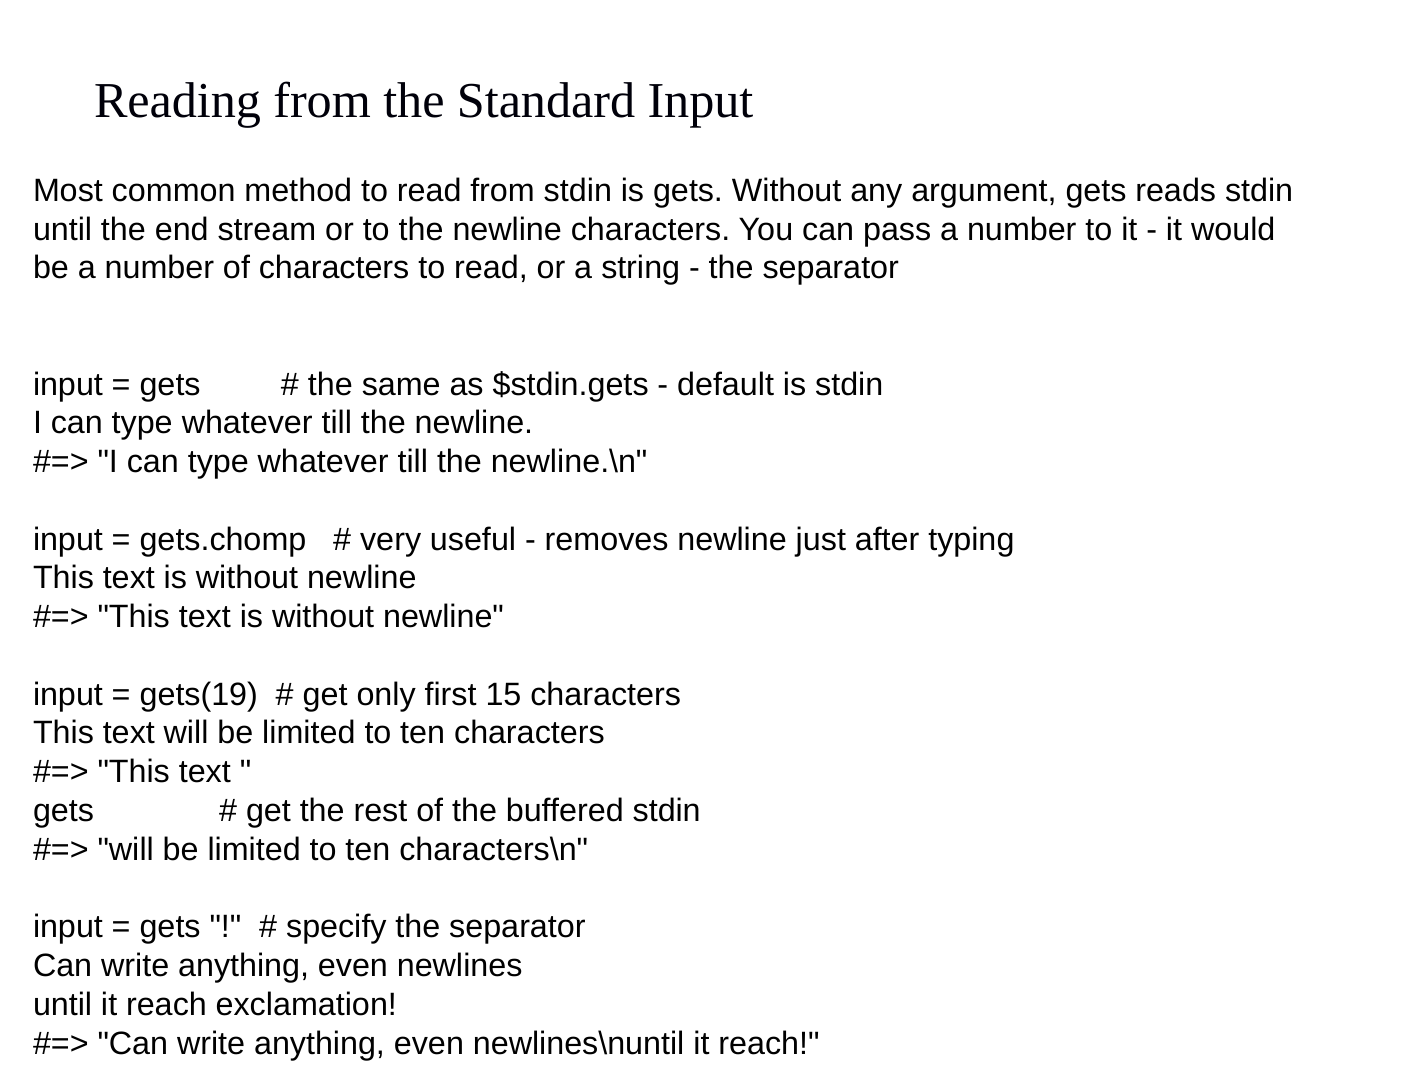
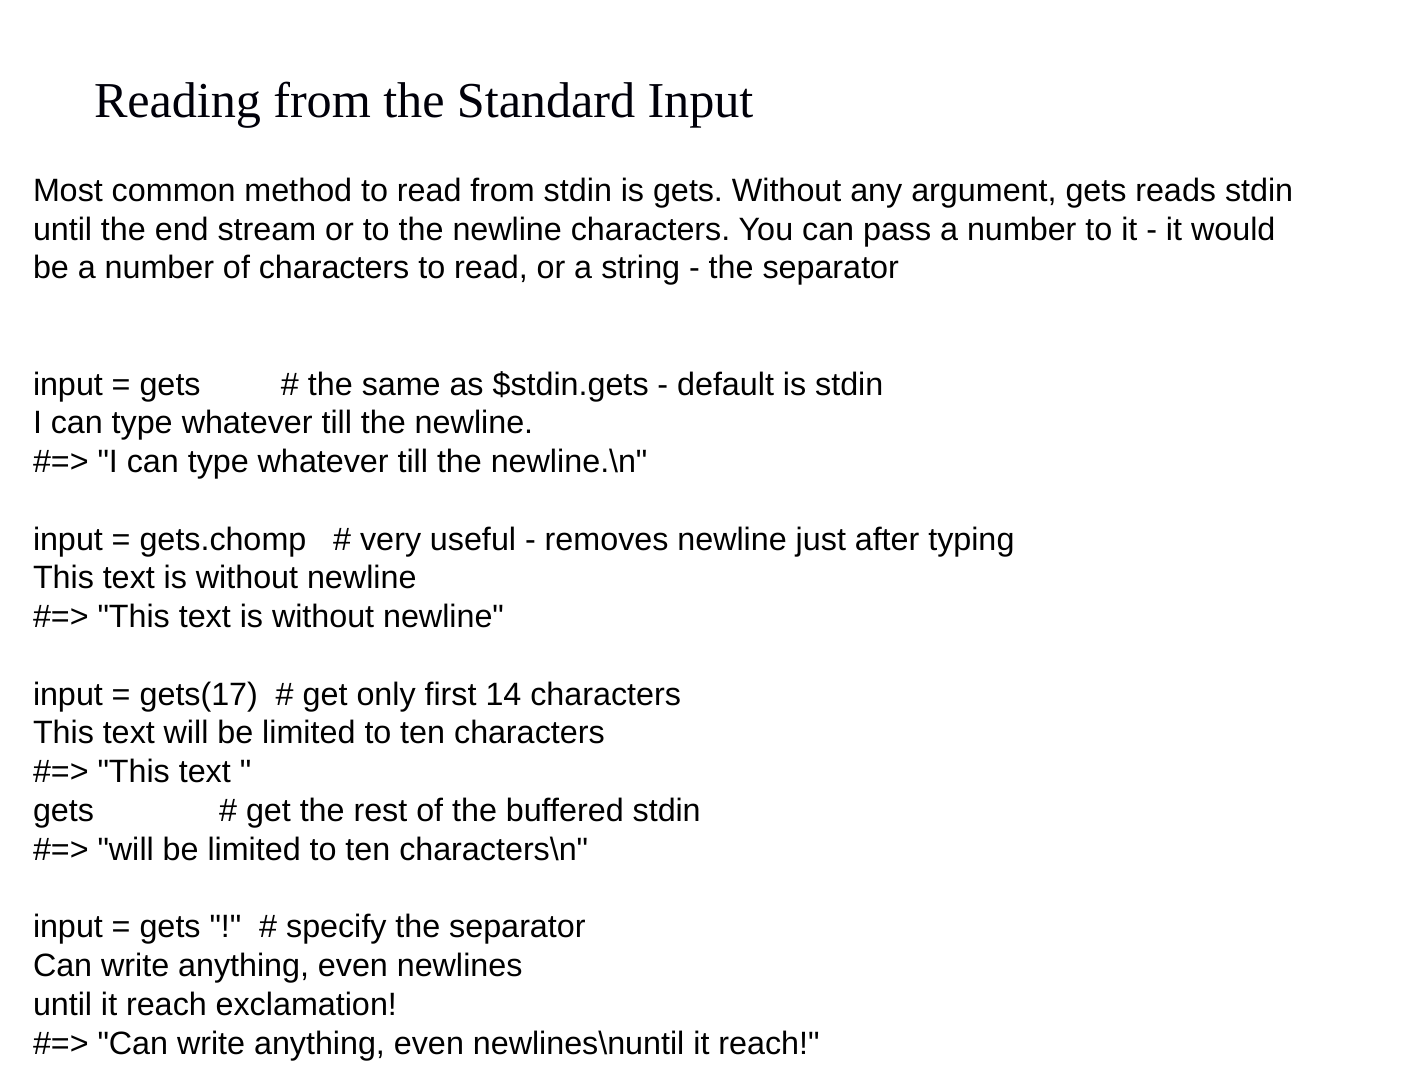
gets(19: gets(19 -> gets(17
15: 15 -> 14
